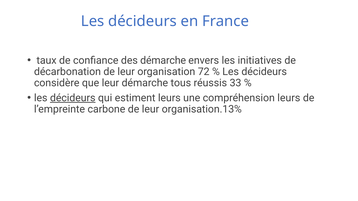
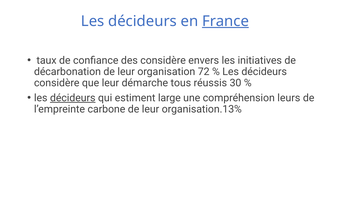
France underline: none -> present
des démarche: démarche -> considère
33: 33 -> 30
estiment leurs: leurs -> large
